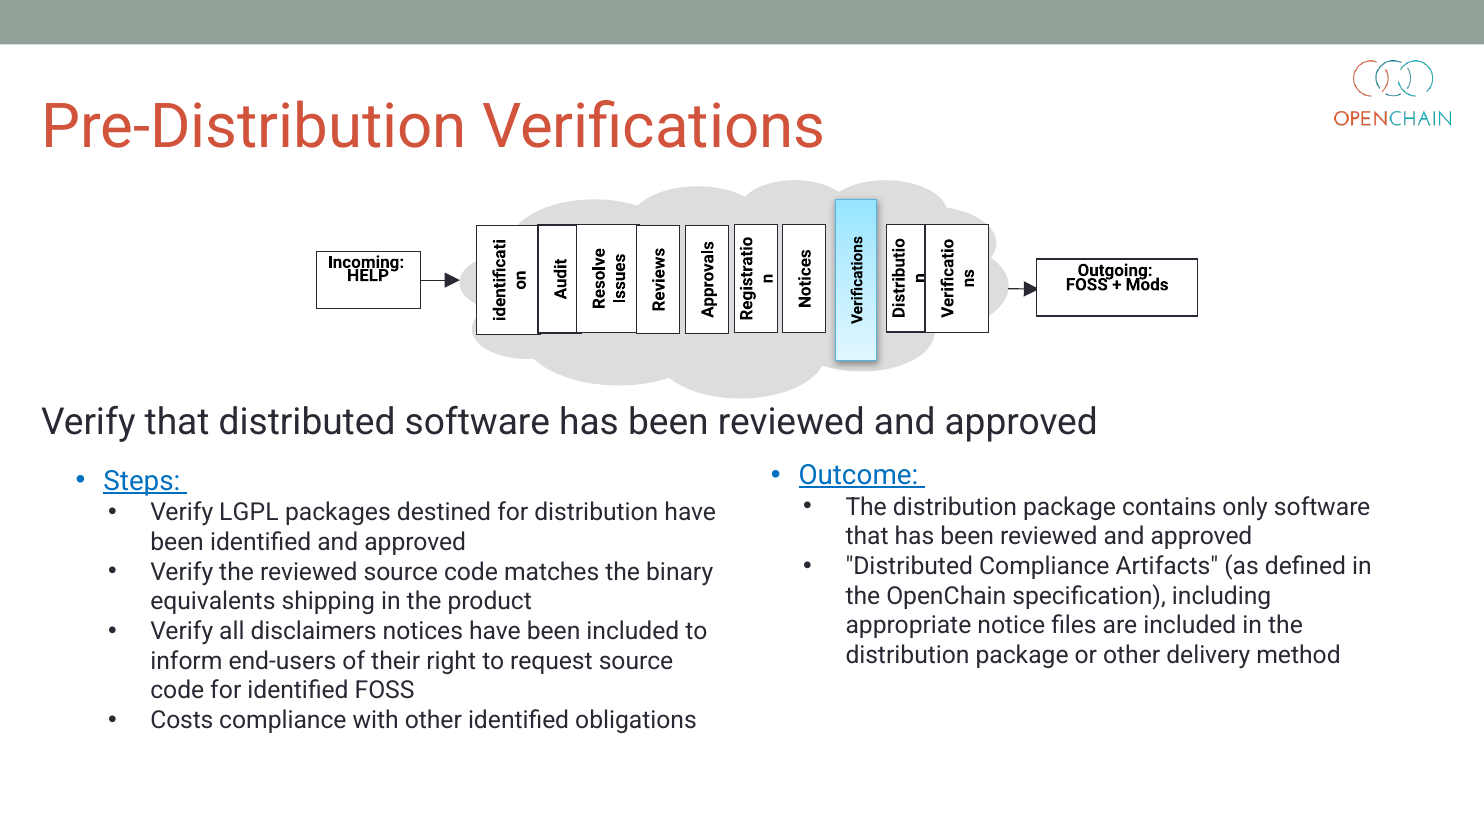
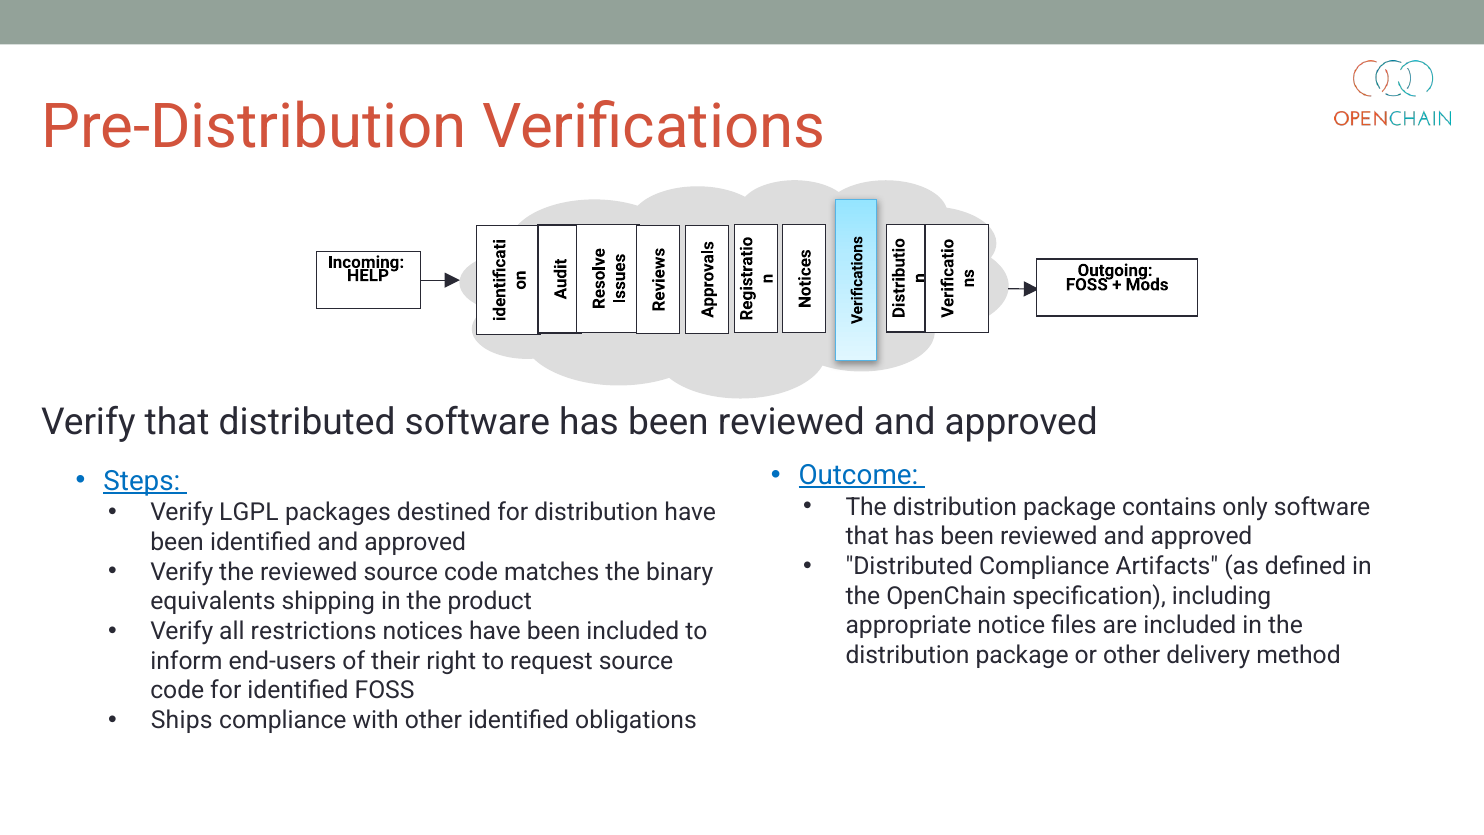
disclaimers: disclaimers -> restrictions
Costs: Costs -> Ships
